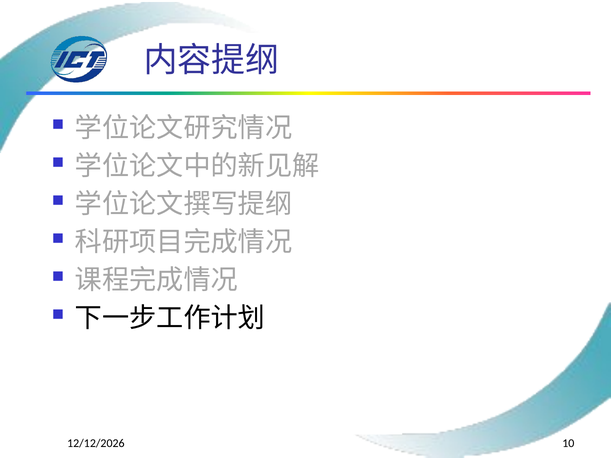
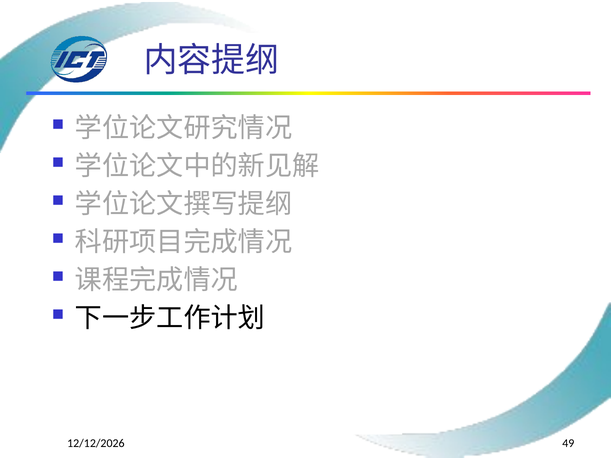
10: 10 -> 49
